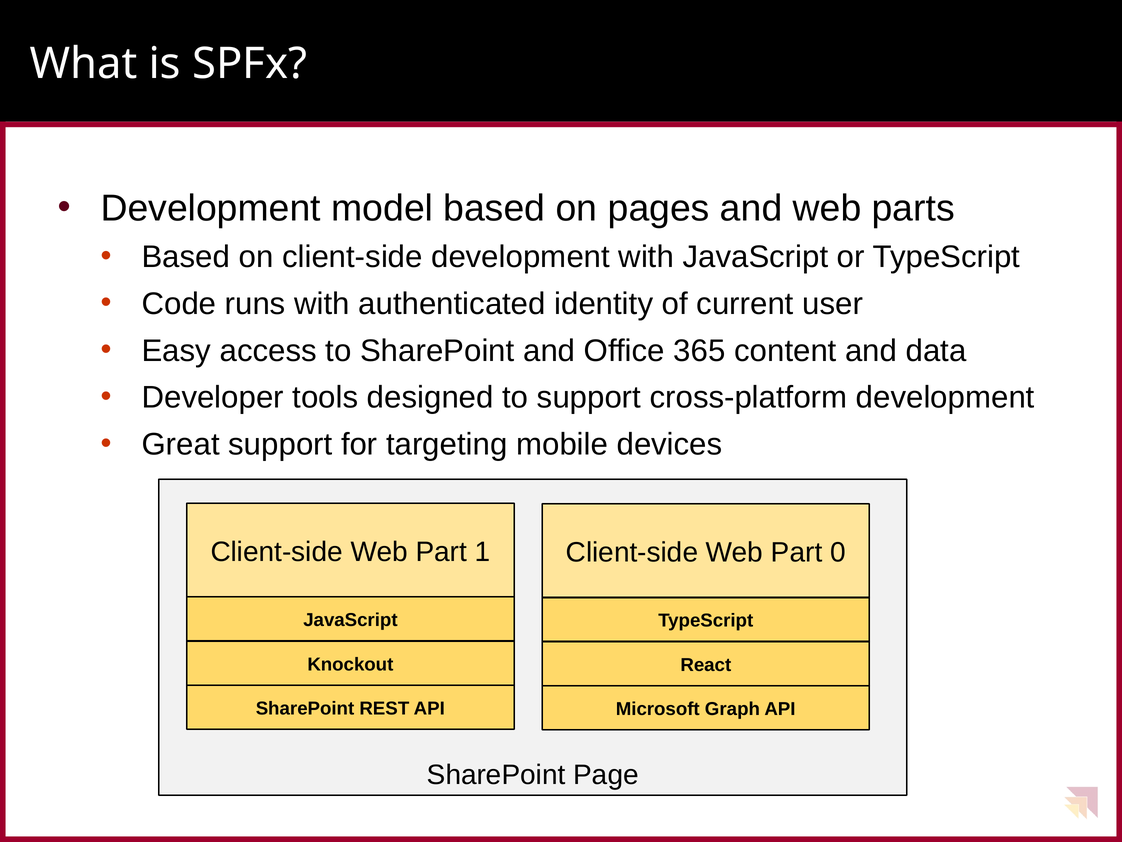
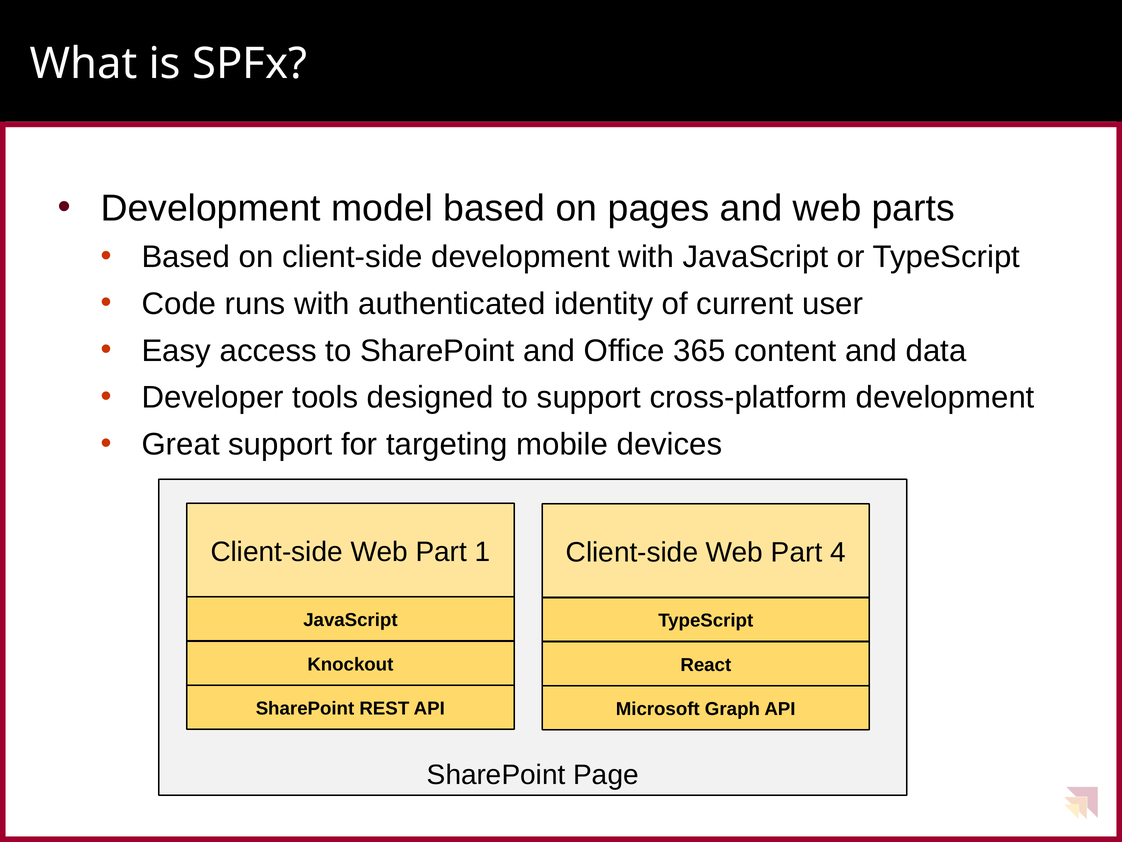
0: 0 -> 4
